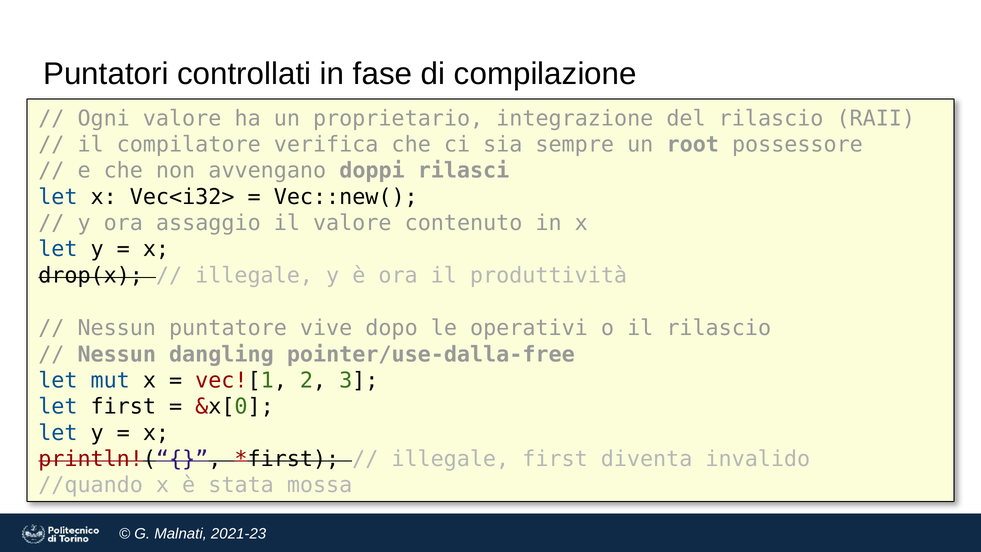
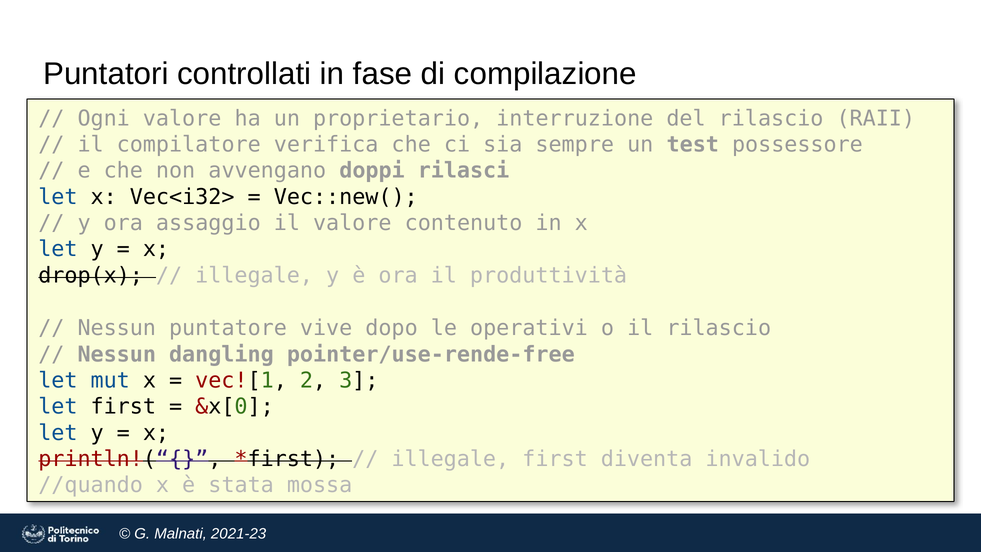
integrazione: integrazione -> interruzione
root: root -> test
pointer/use-dalla-free: pointer/use-dalla-free -> pointer/use-rende-free
